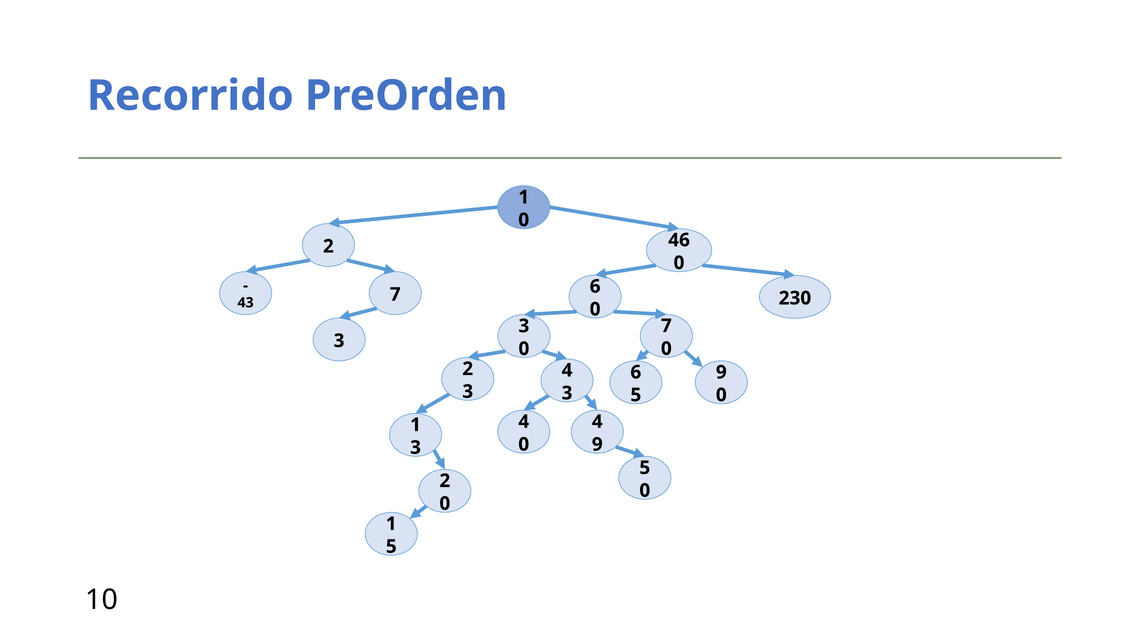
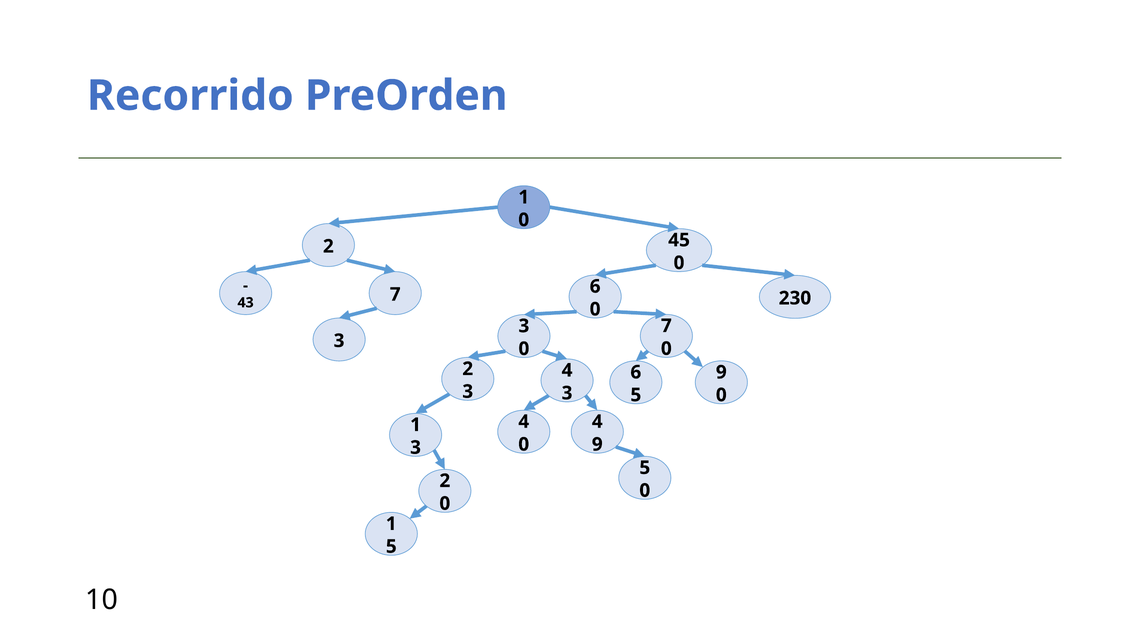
46: 46 -> 45
